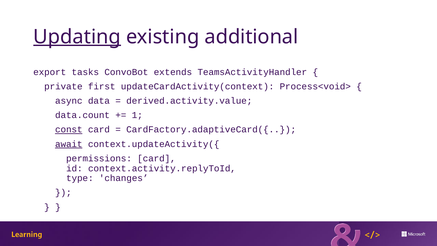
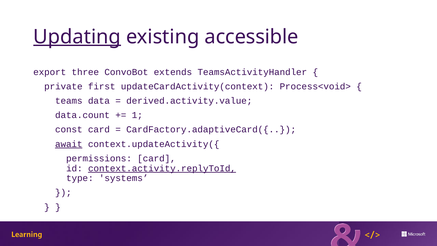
additional: additional -> accessible
tasks: tasks -> three
async: async -> teams
const underline: present -> none
context.activity.replyToId underline: none -> present
changes: changes -> systems
